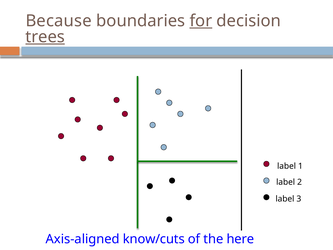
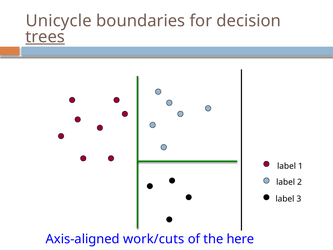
Because: Because -> Unicycle
for underline: present -> none
know/cuts: know/cuts -> work/cuts
